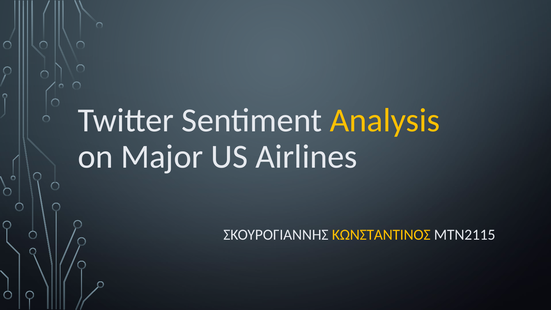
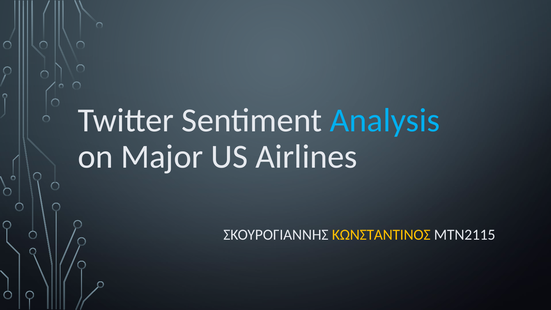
Analysis colour: yellow -> light blue
